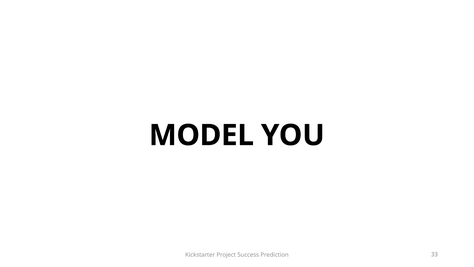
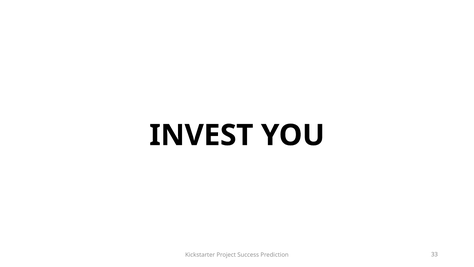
MODEL: MODEL -> INVEST
